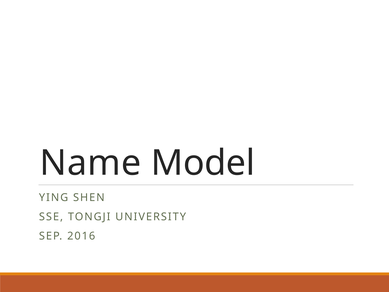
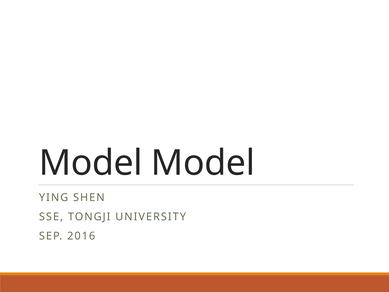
Name at (90, 163): Name -> Model
